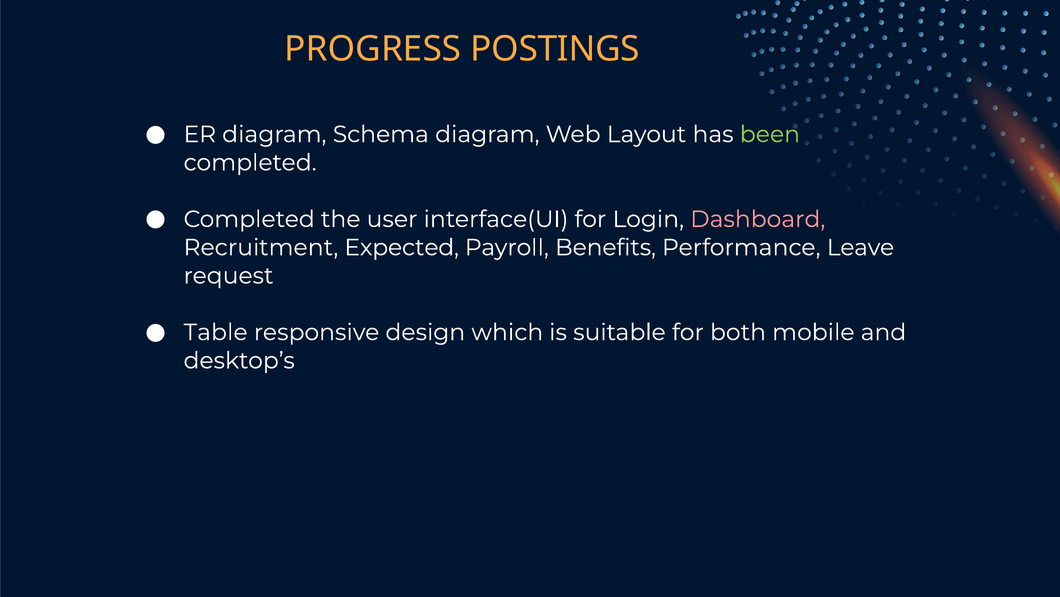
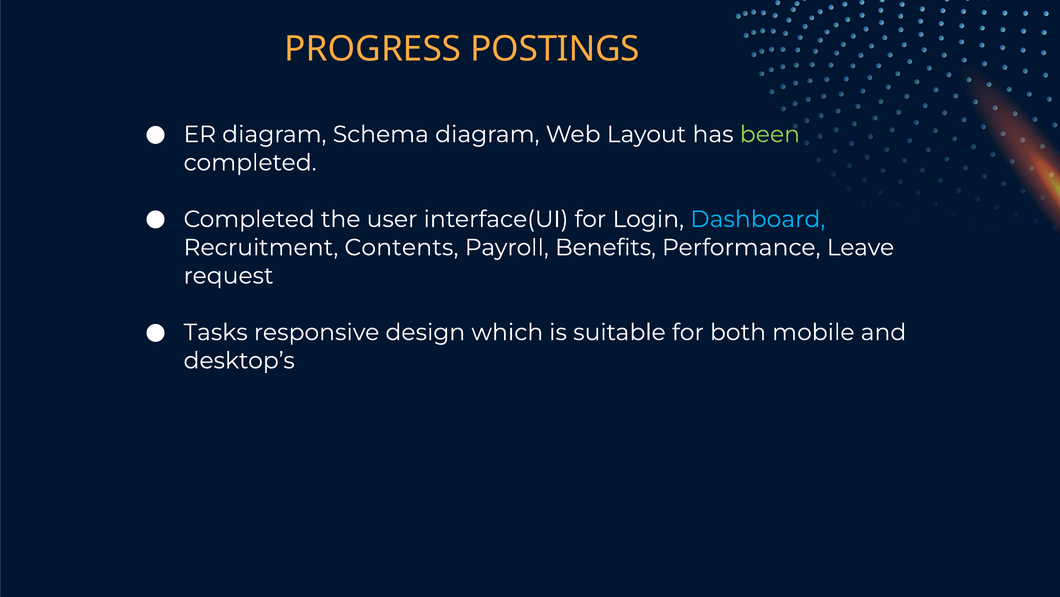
Dashboard colour: pink -> light blue
Expected: Expected -> Contents
Table: Table -> Tasks
